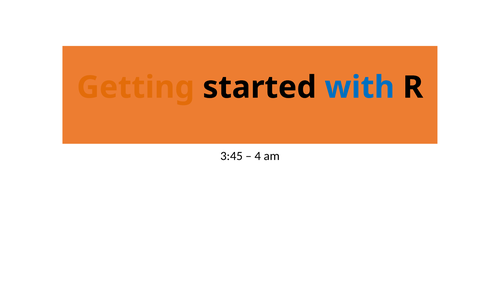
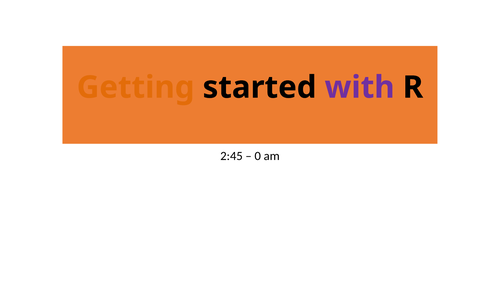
with colour: blue -> purple
3:45: 3:45 -> 2:45
4: 4 -> 0
